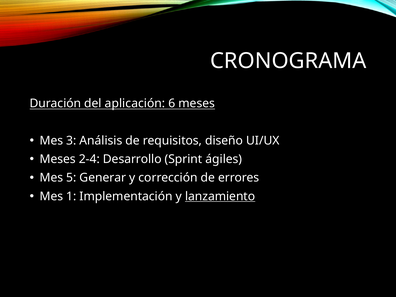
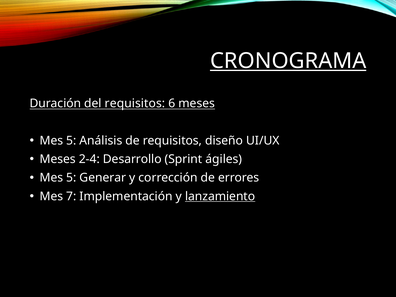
CRONOGRAMA underline: none -> present
del aplicación: aplicación -> requisitos
3 at (71, 141): 3 -> 5
1: 1 -> 7
